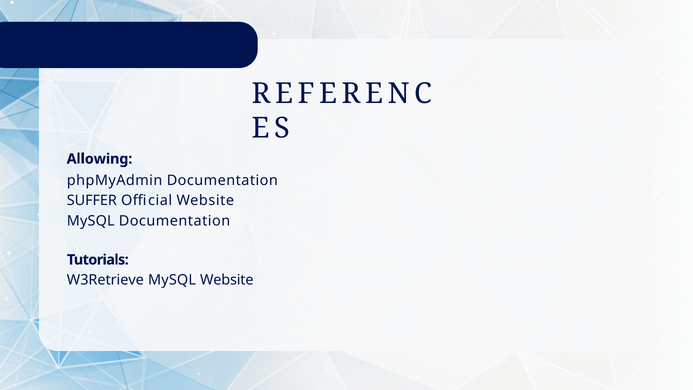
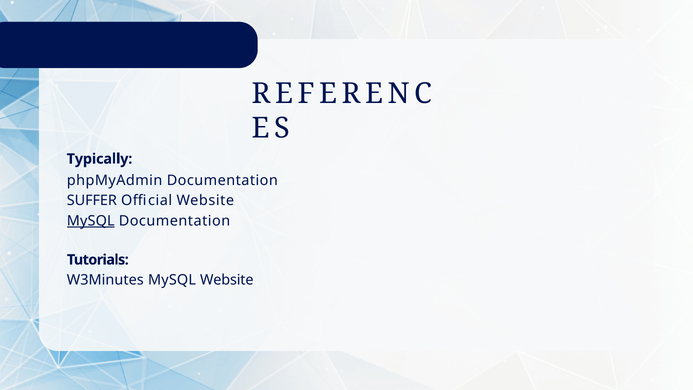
Allowing: Allowing -> Typically
MySQL at (91, 221) underline: none -> present
W3Retrieve: W3Retrieve -> W3Minutes
